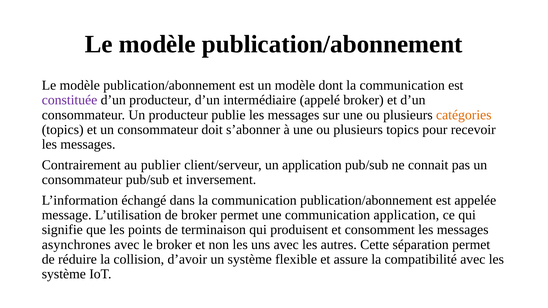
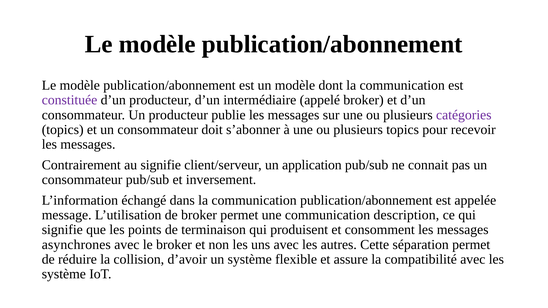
catégories colour: orange -> purple
au publier: publier -> signifie
communication application: application -> description
